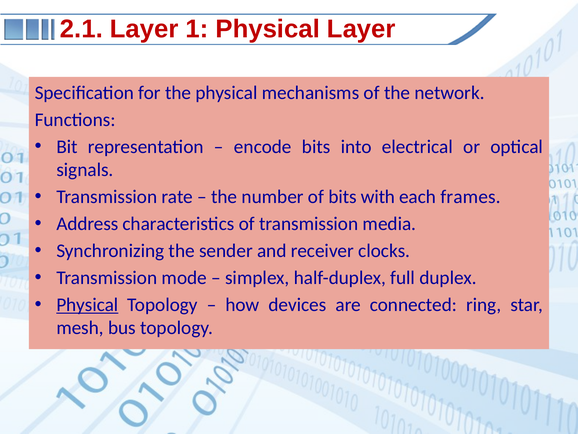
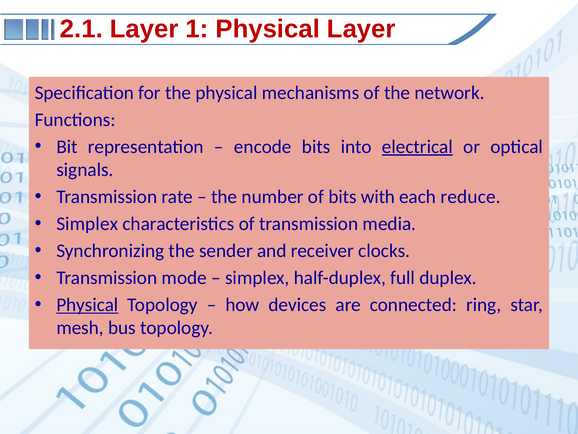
electrical underline: none -> present
frames: frames -> reduce
Address at (87, 224): Address -> Simplex
